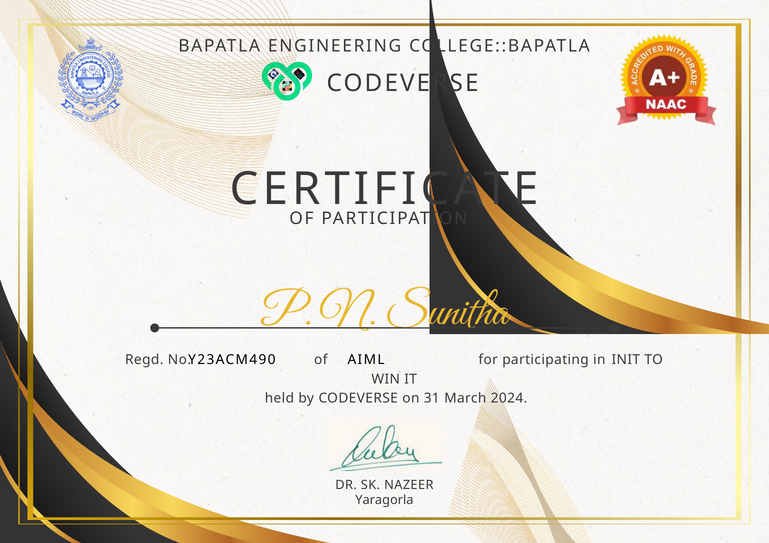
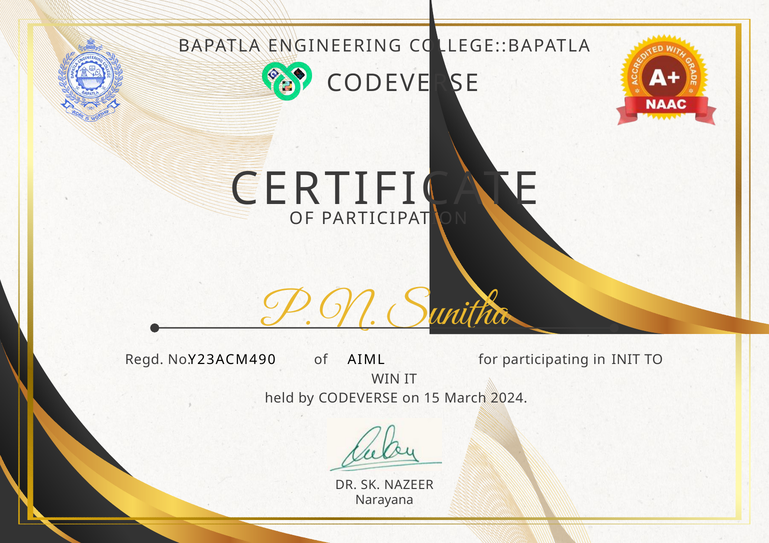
31: 31 -> 15
Yaragorla: Yaragorla -> Narayana
